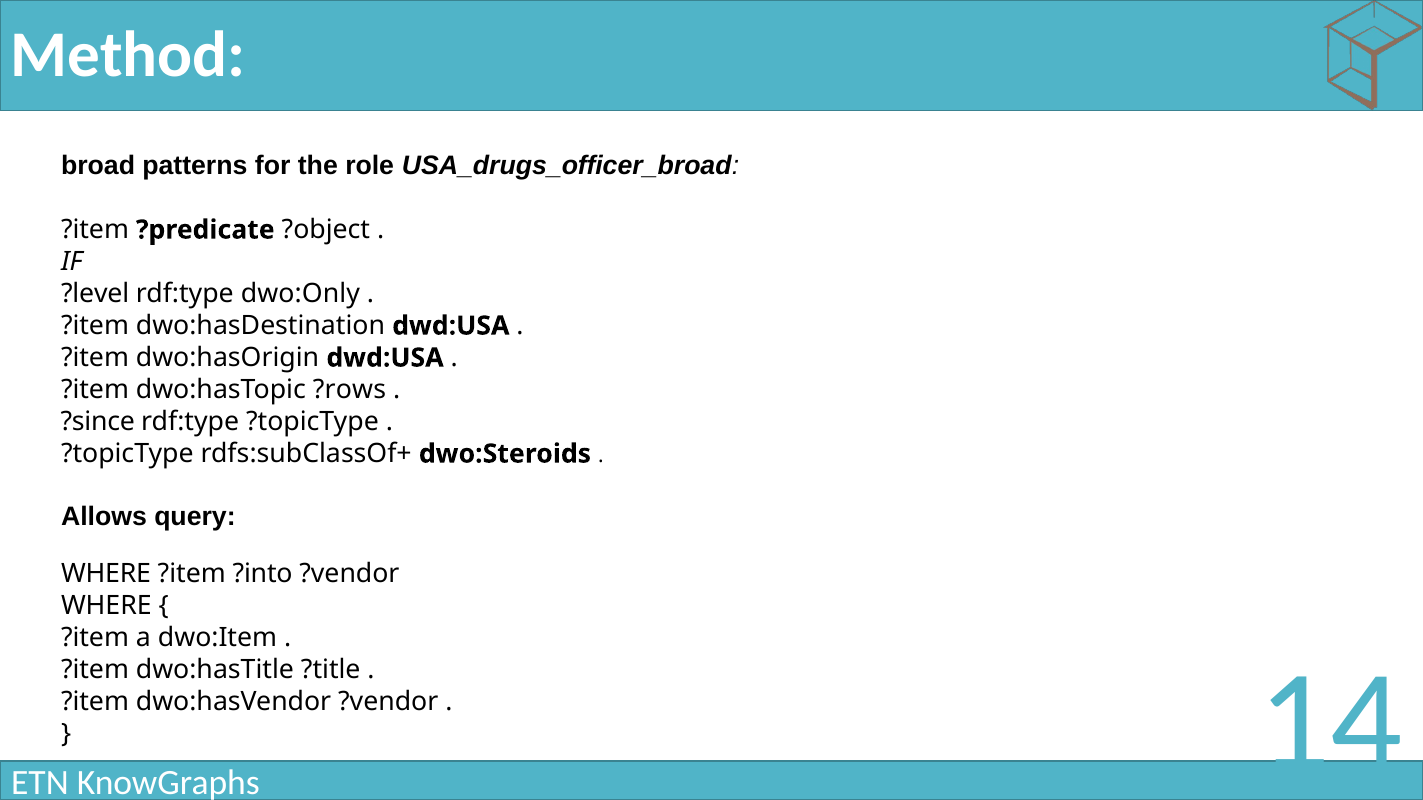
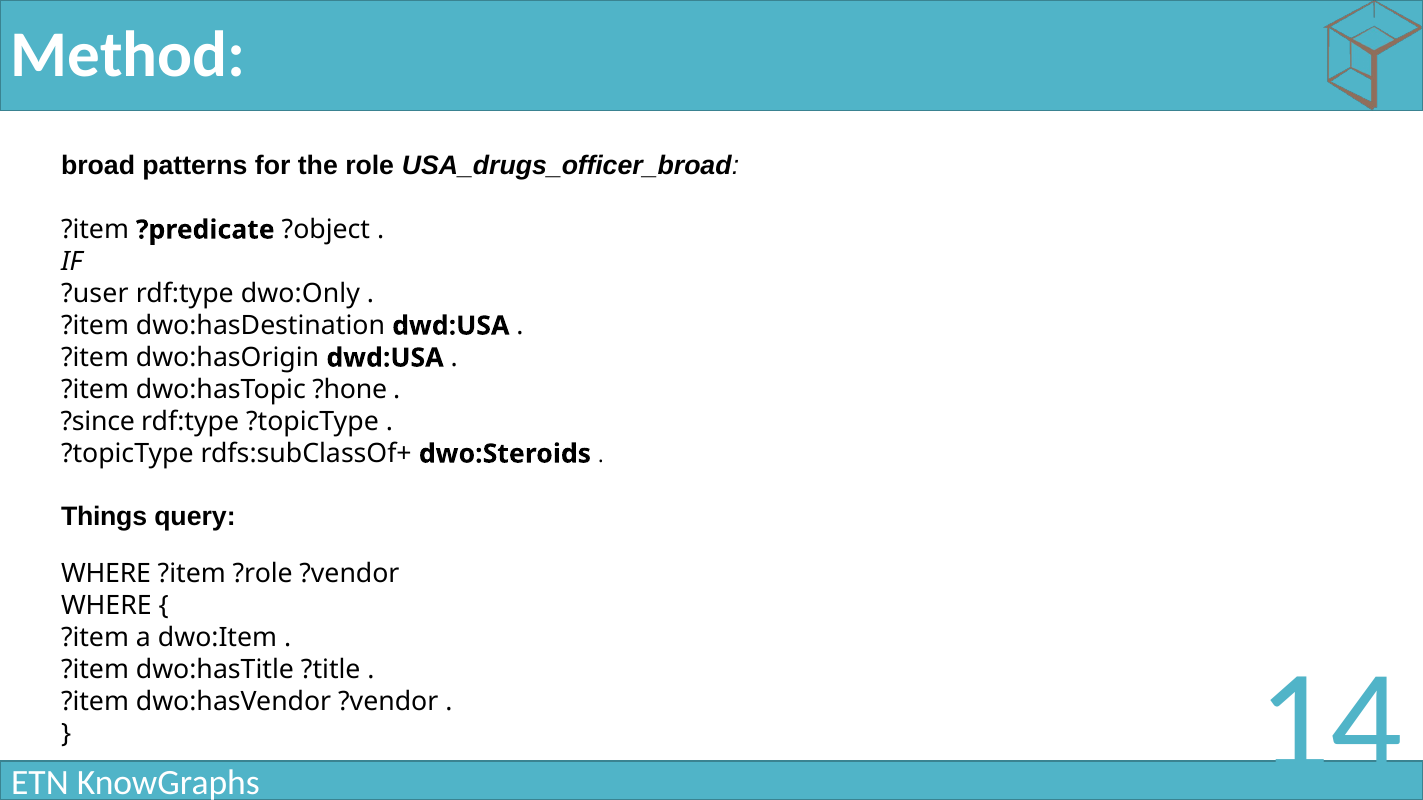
?level: ?level -> ?user
?rows: ?rows -> ?hone
Allows: Allows -> Things
?into: ?into -> ?role
